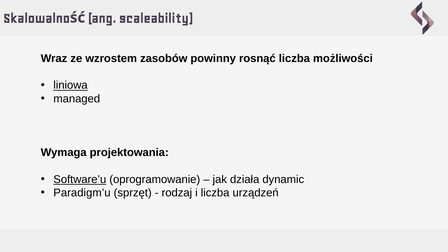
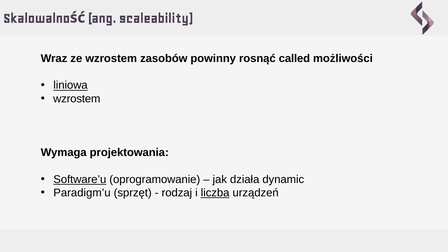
rosnąć liczba: liczba -> called
managed at (77, 99): managed -> wzrostem
liczba at (215, 193) underline: none -> present
